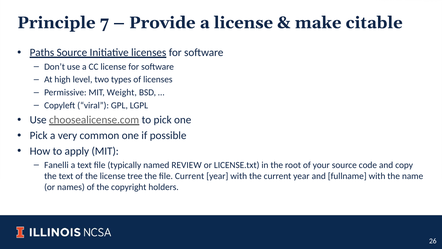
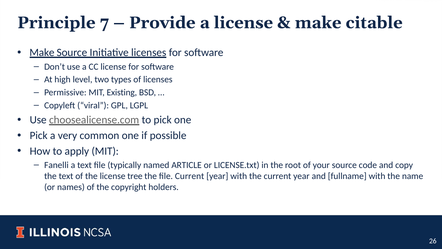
Paths at (42, 52): Paths -> Make
Weight: Weight -> Existing
REVIEW: REVIEW -> ARTICLE
